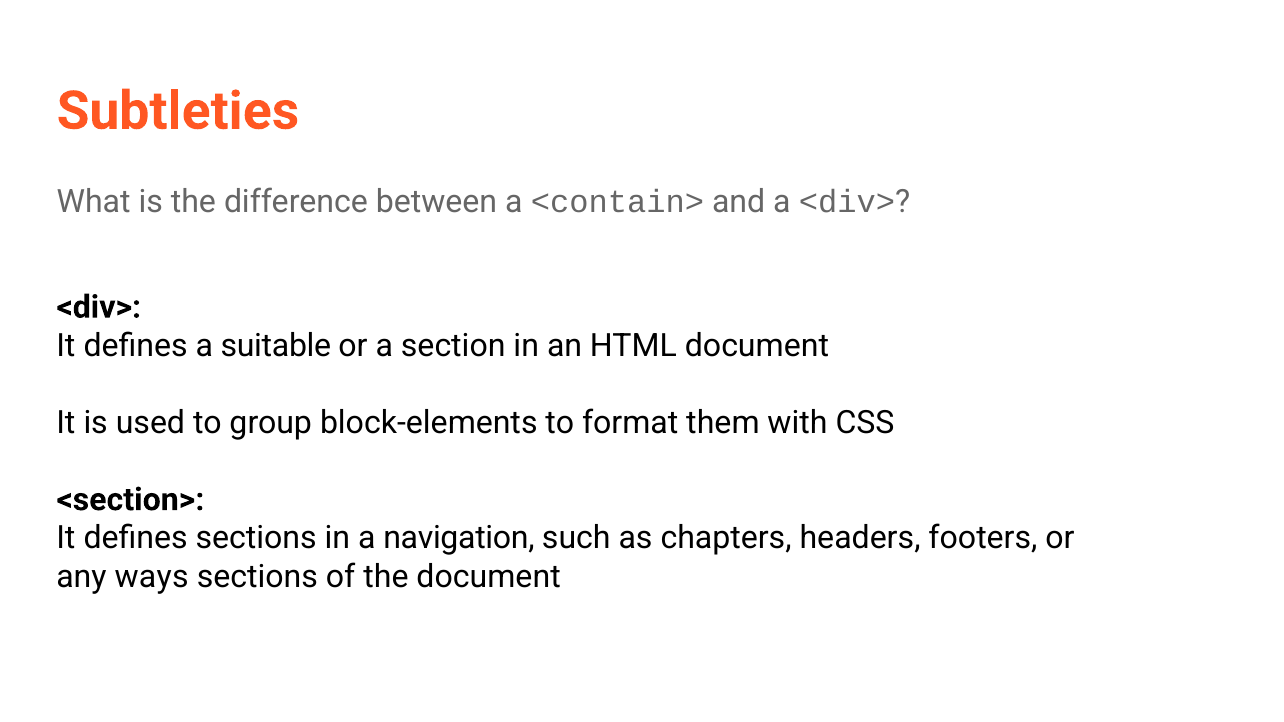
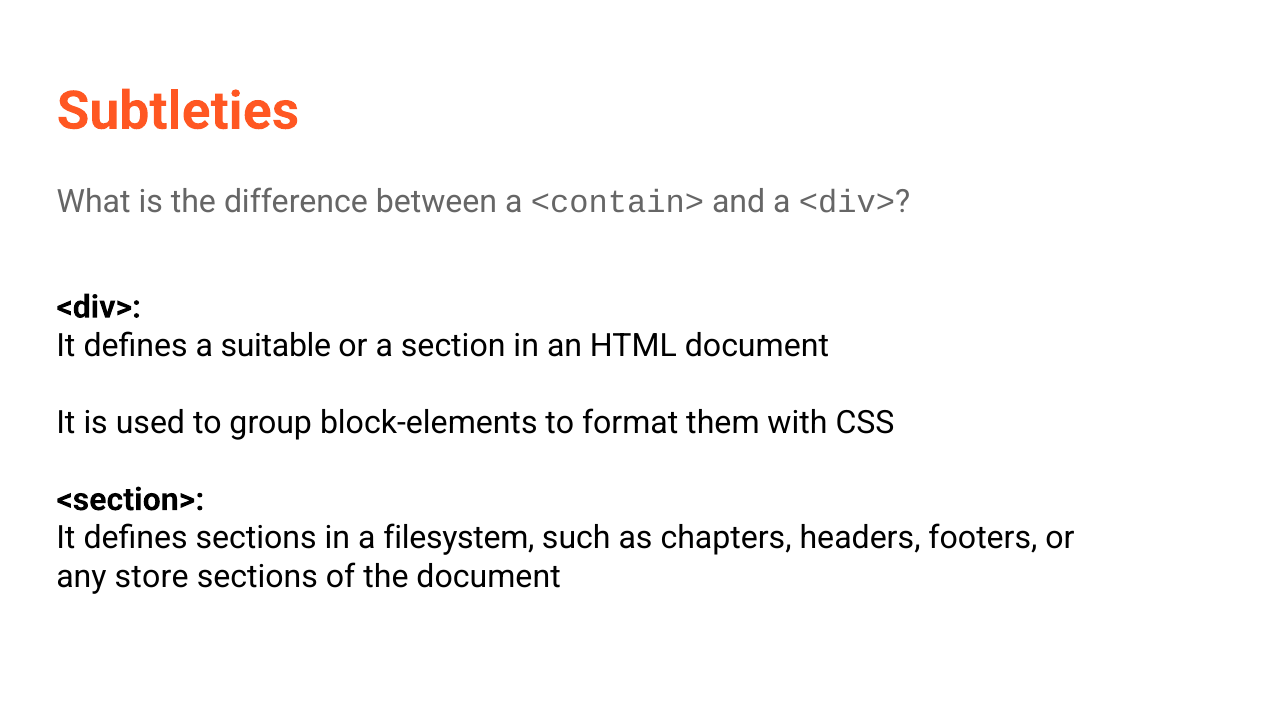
navigation: navigation -> filesystem
ways: ways -> store
